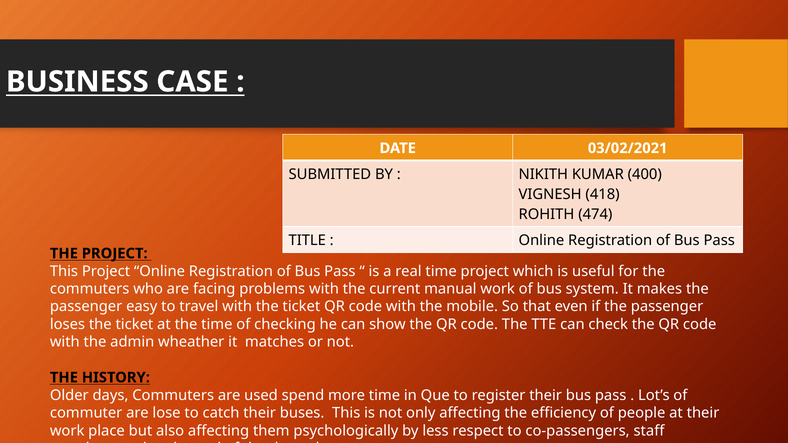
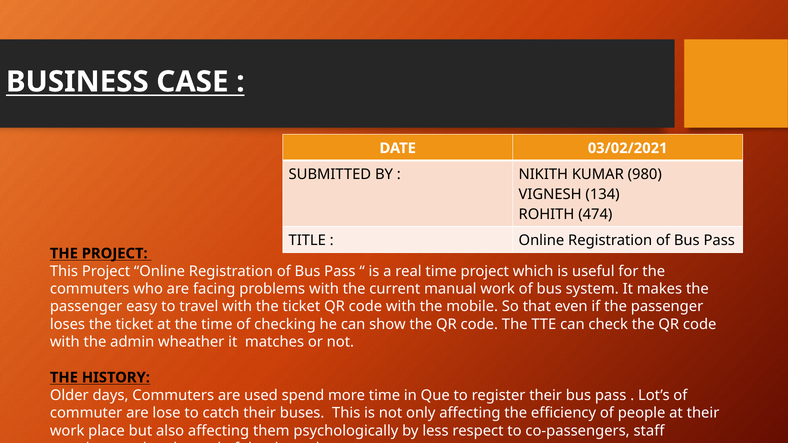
400: 400 -> 980
418: 418 -> 134
